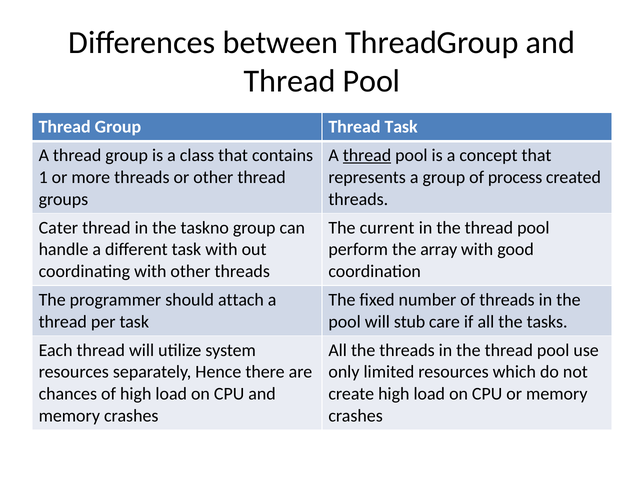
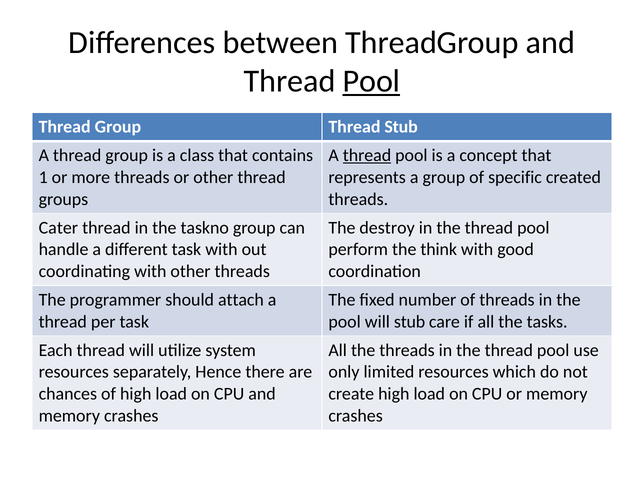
Pool at (371, 81) underline: none -> present
Thread Task: Task -> Stub
process: process -> specific
current: current -> destroy
array: array -> think
